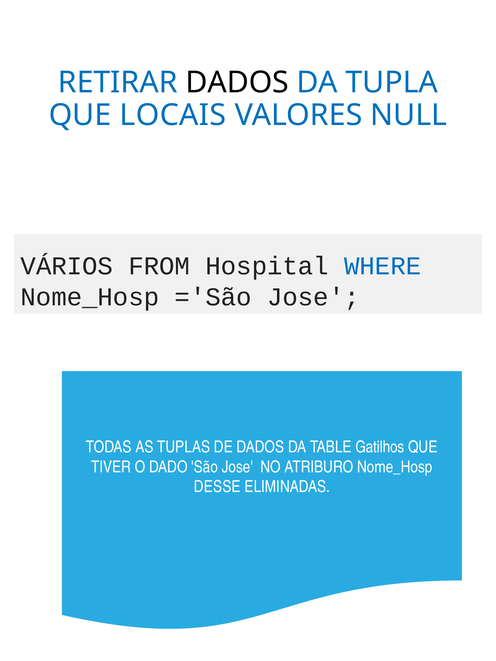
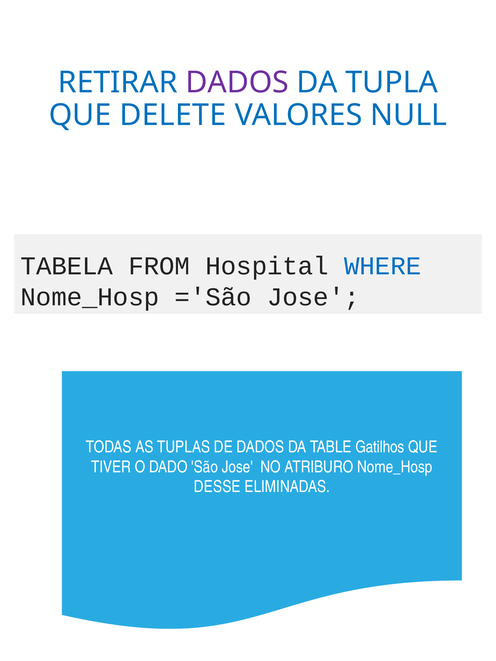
DADOS at (237, 83) colour: black -> purple
LOCAIS: LOCAIS -> DELETE
VÁRIOS: VÁRIOS -> TABELA
